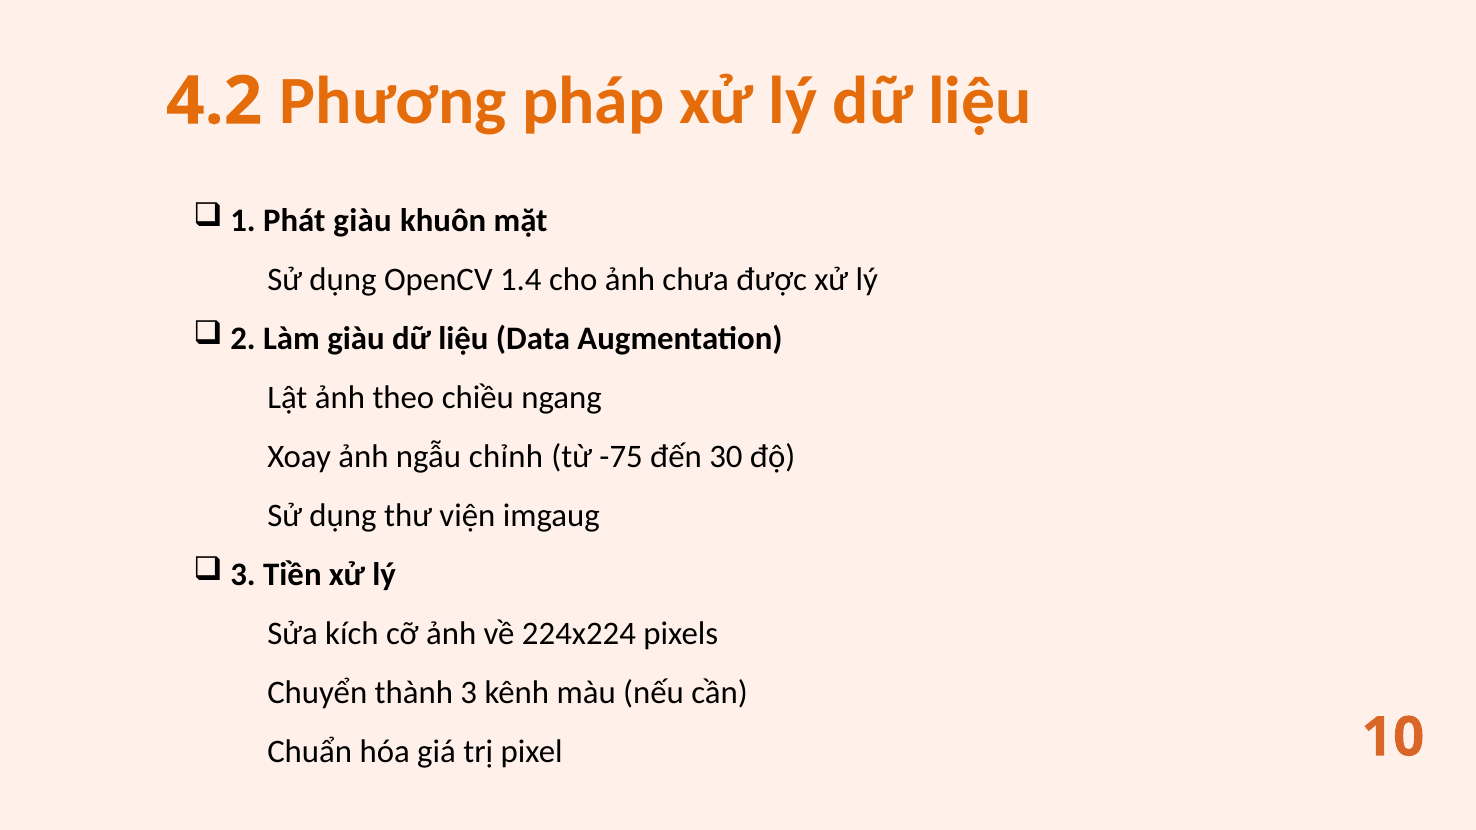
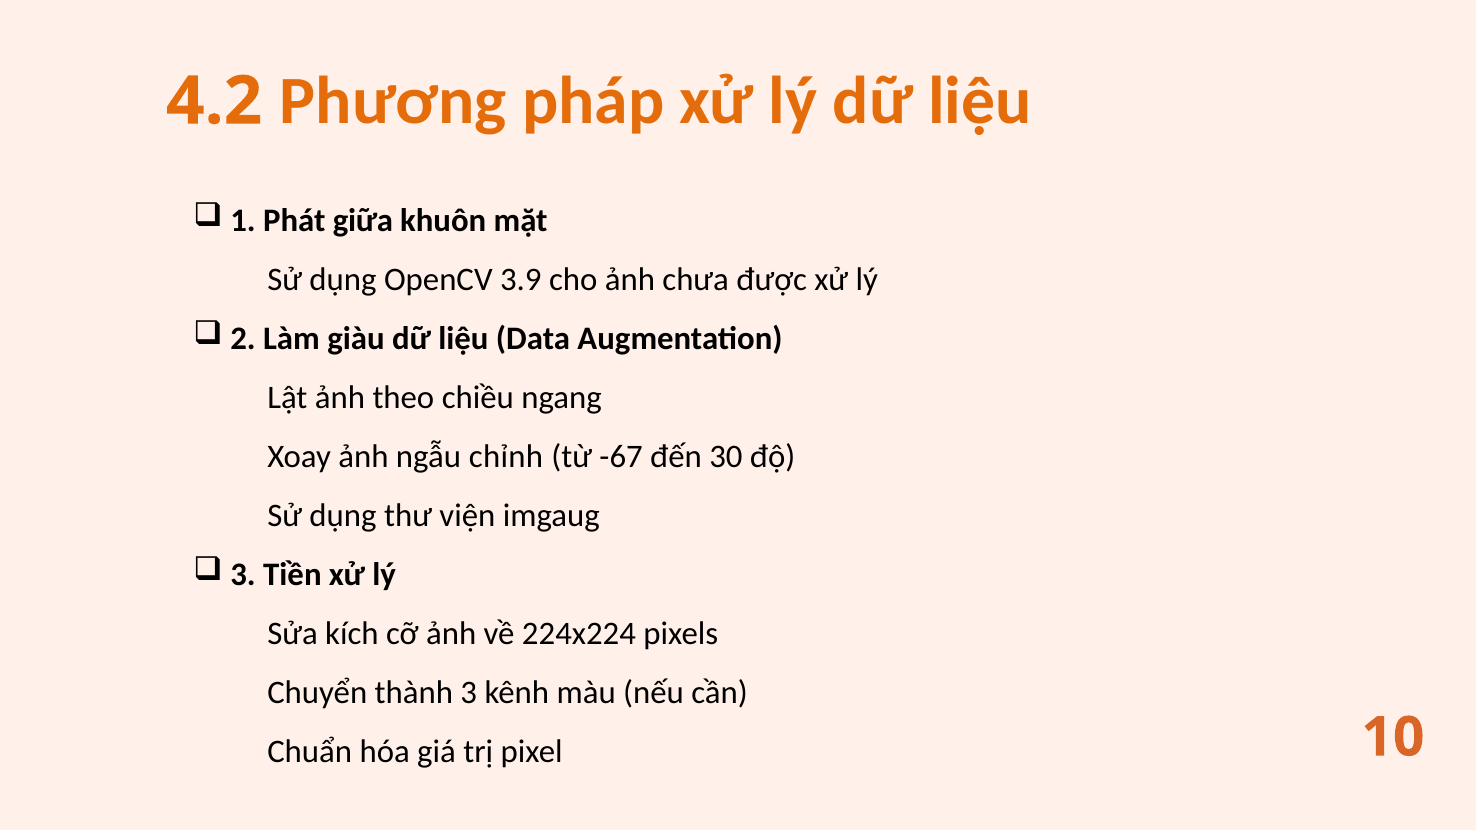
Phát giàu: giàu -> giữa
1.4: 1.4 -> 3.9
-75: -75 -> -67
